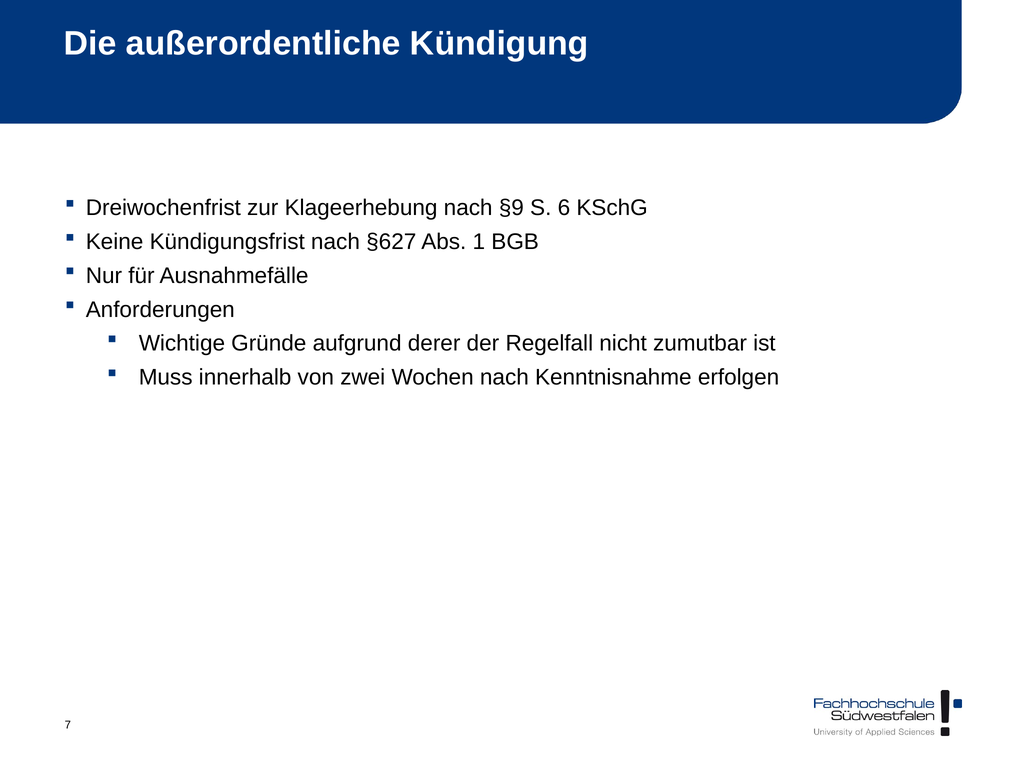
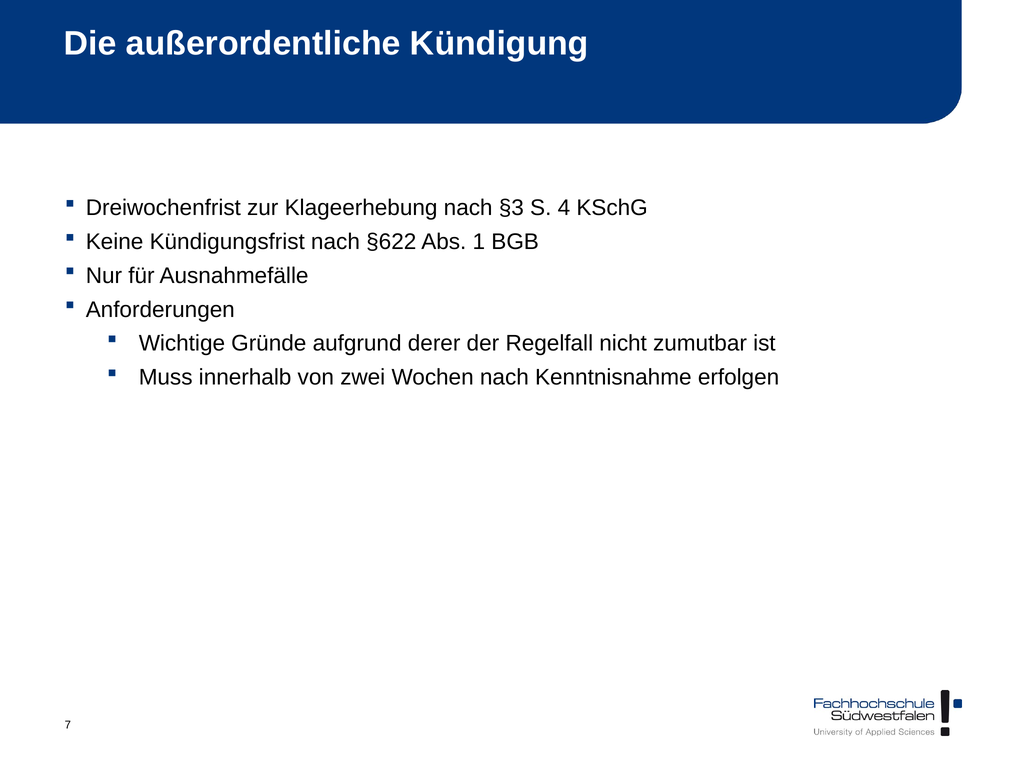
§9: §9 -> §3
6: 6 -> 4
§627: §627 -> §622
